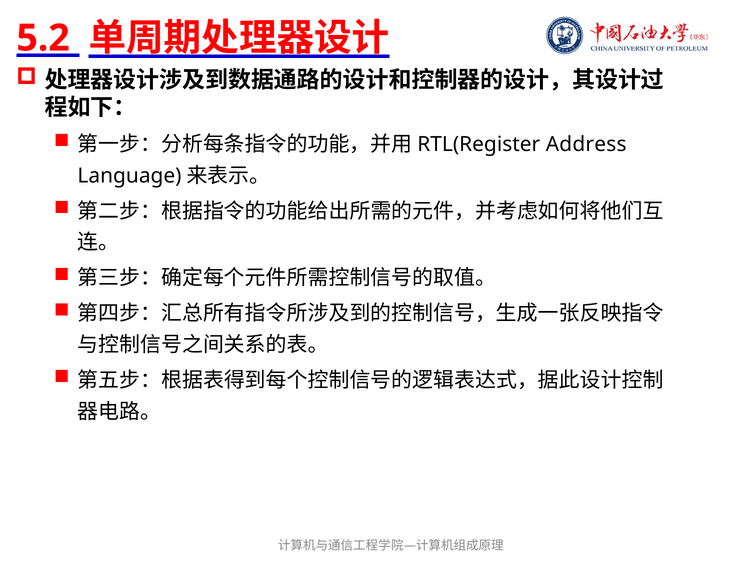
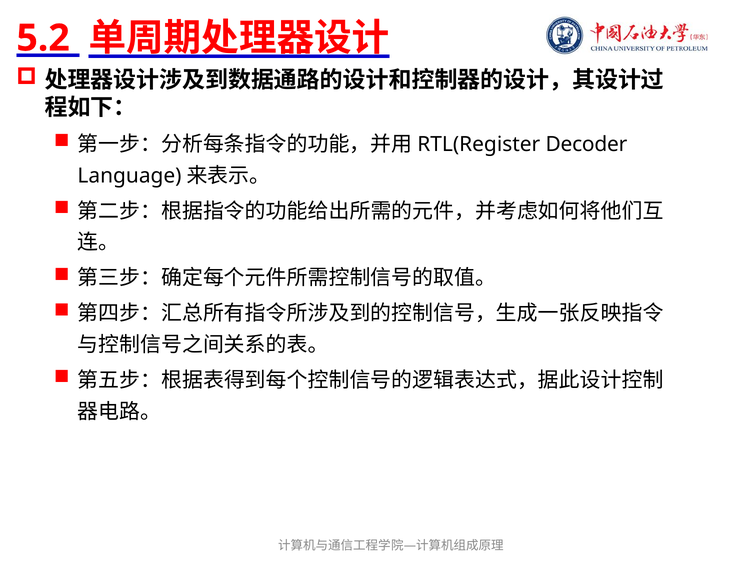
Address: Address -> Decoder
